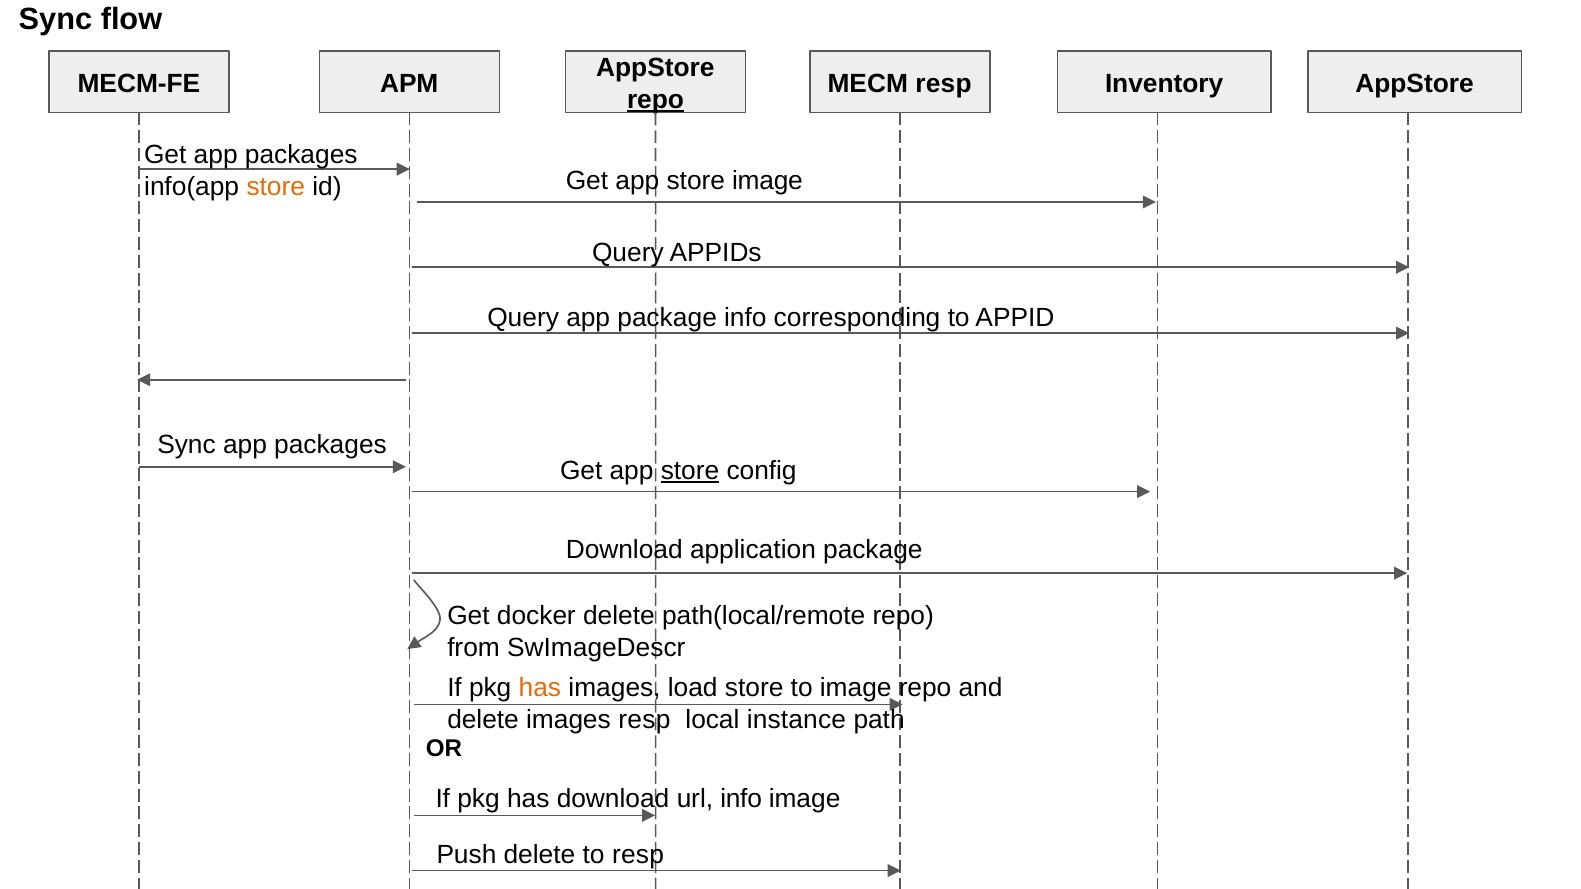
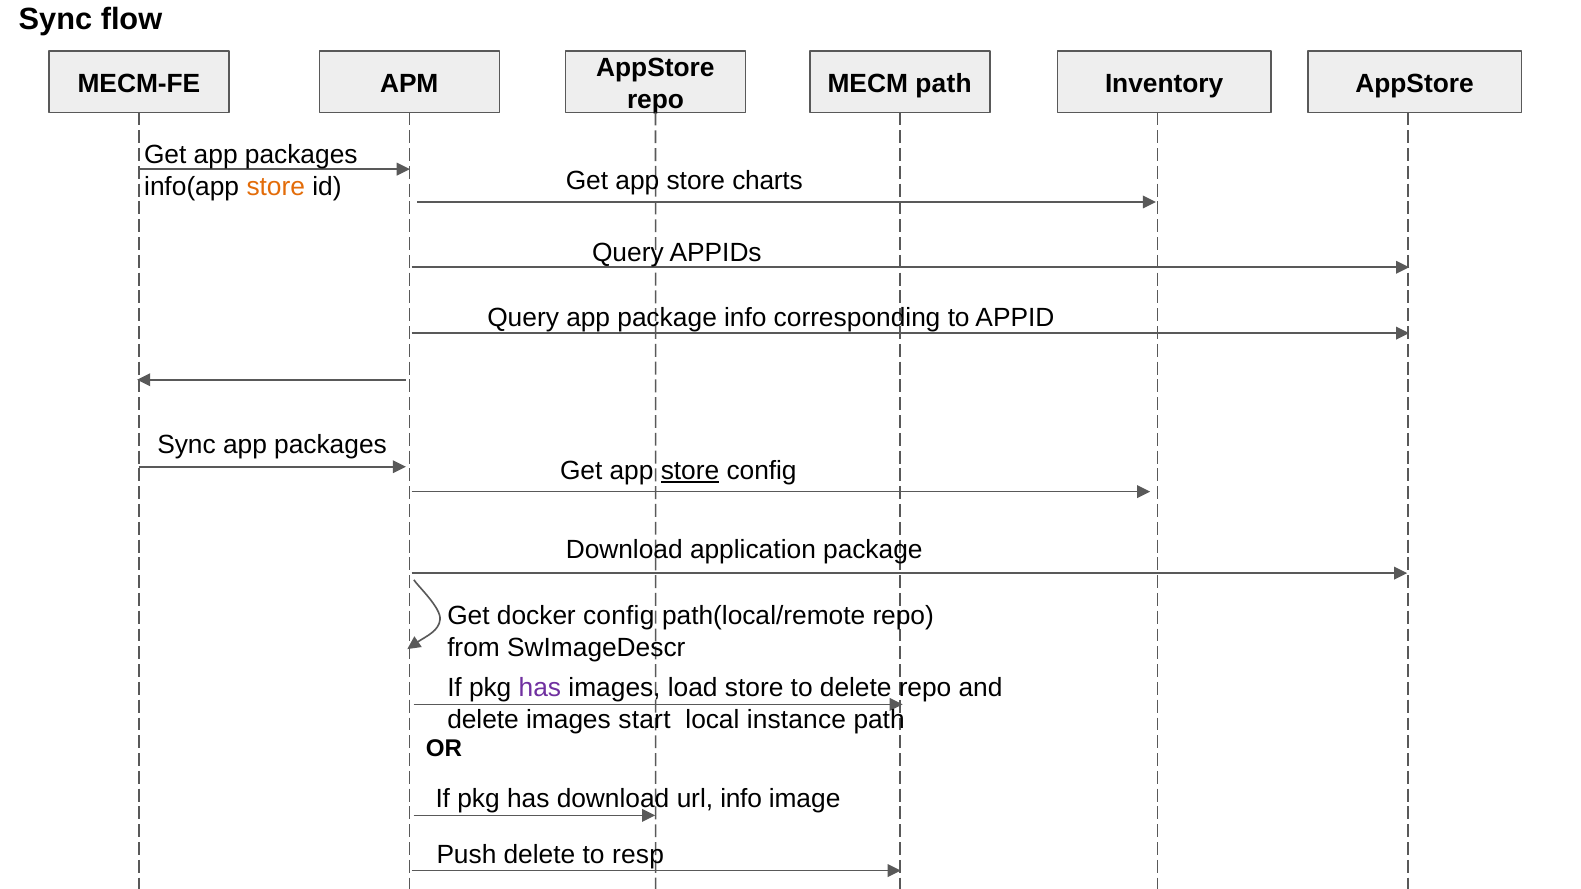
MECM resp: resp -> path
repo at (655, 99) underline: present -> none
store image: image -> charts
docker delete: delete -> config
has at (540, 689) colour: orange -> purple
to image: image -> delete
images resp: resp -> start
